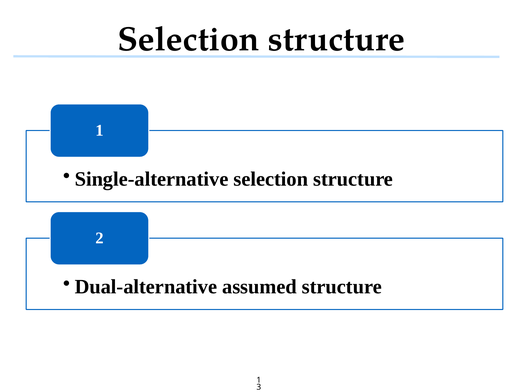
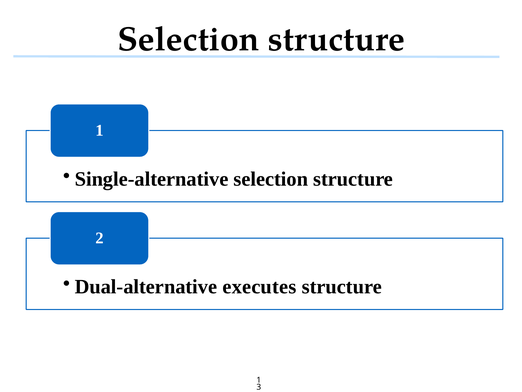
assumed: assumed -> executes
